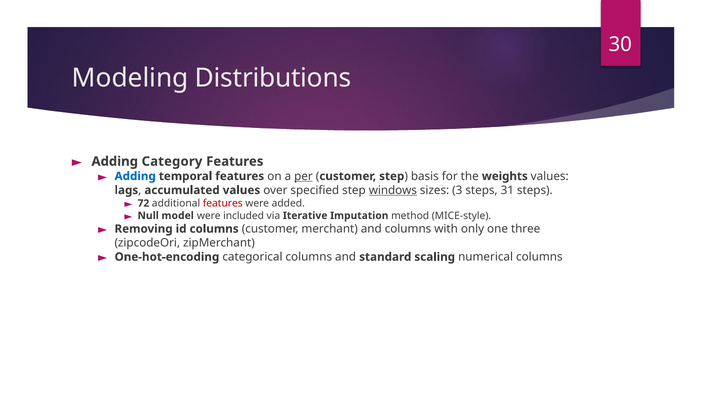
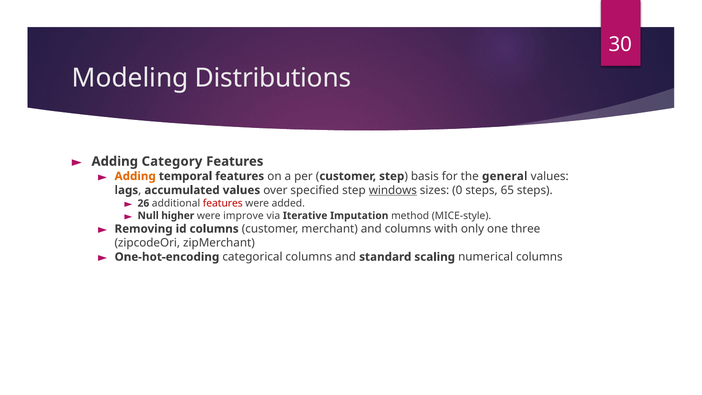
Adding at (135, 176) colour: blue -> orange
per underline: present -> none
weights: weights -> general
3: 3 -> 0
31: 31 -> 65
72: 72 -> 26
model: model -> higher
included: included -> improve
